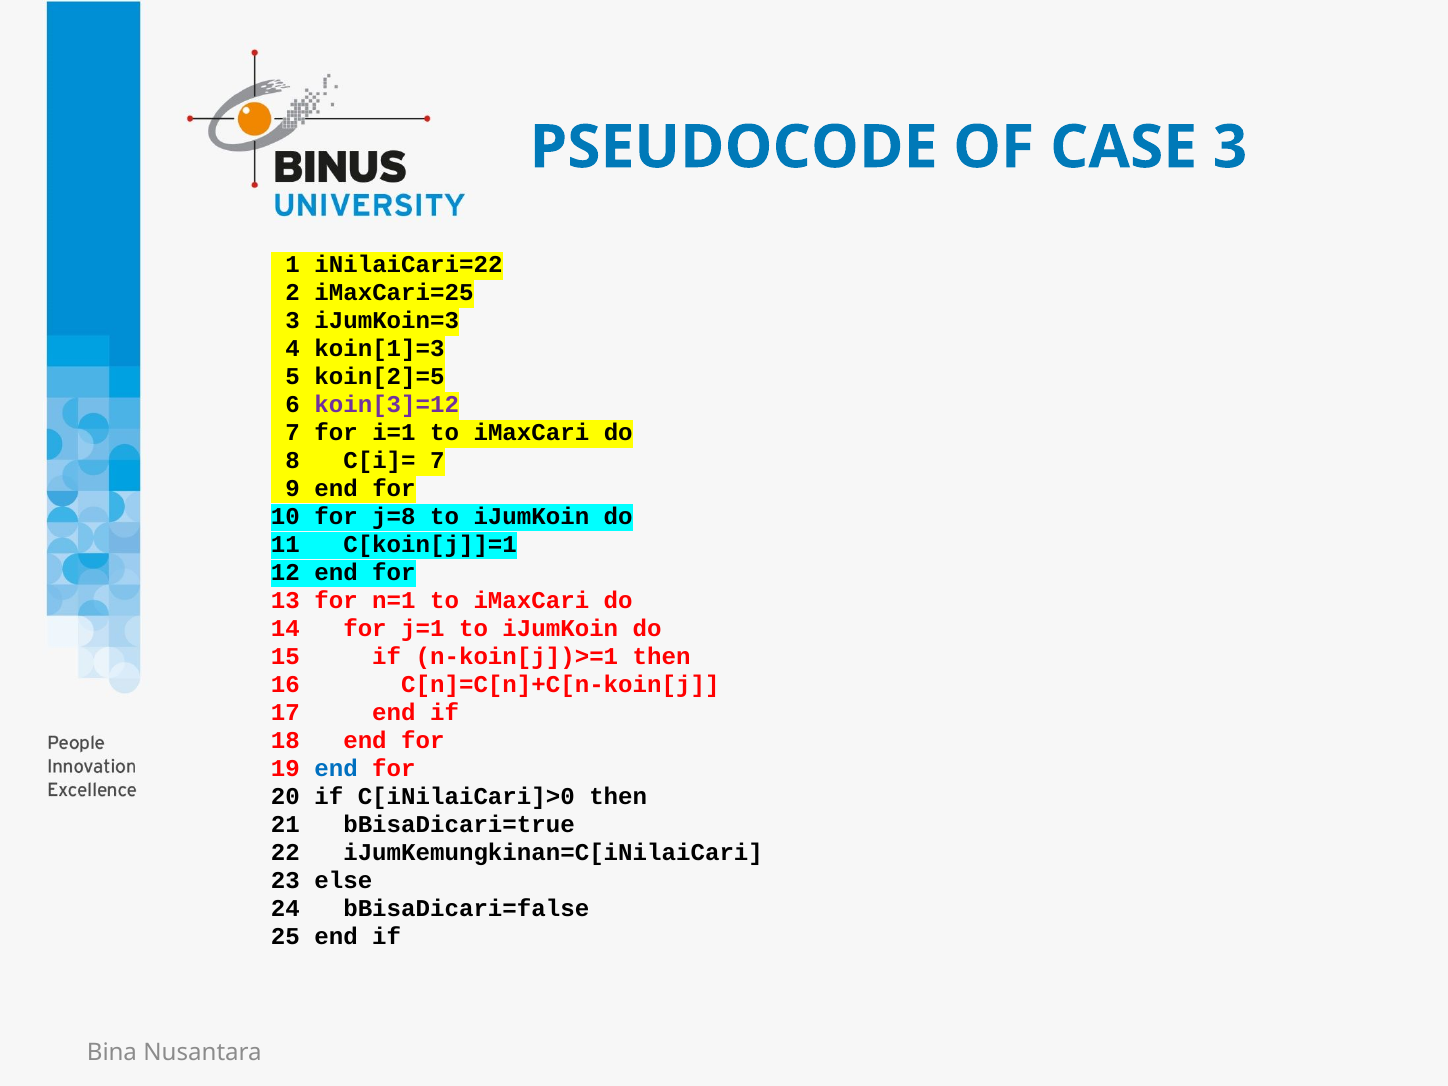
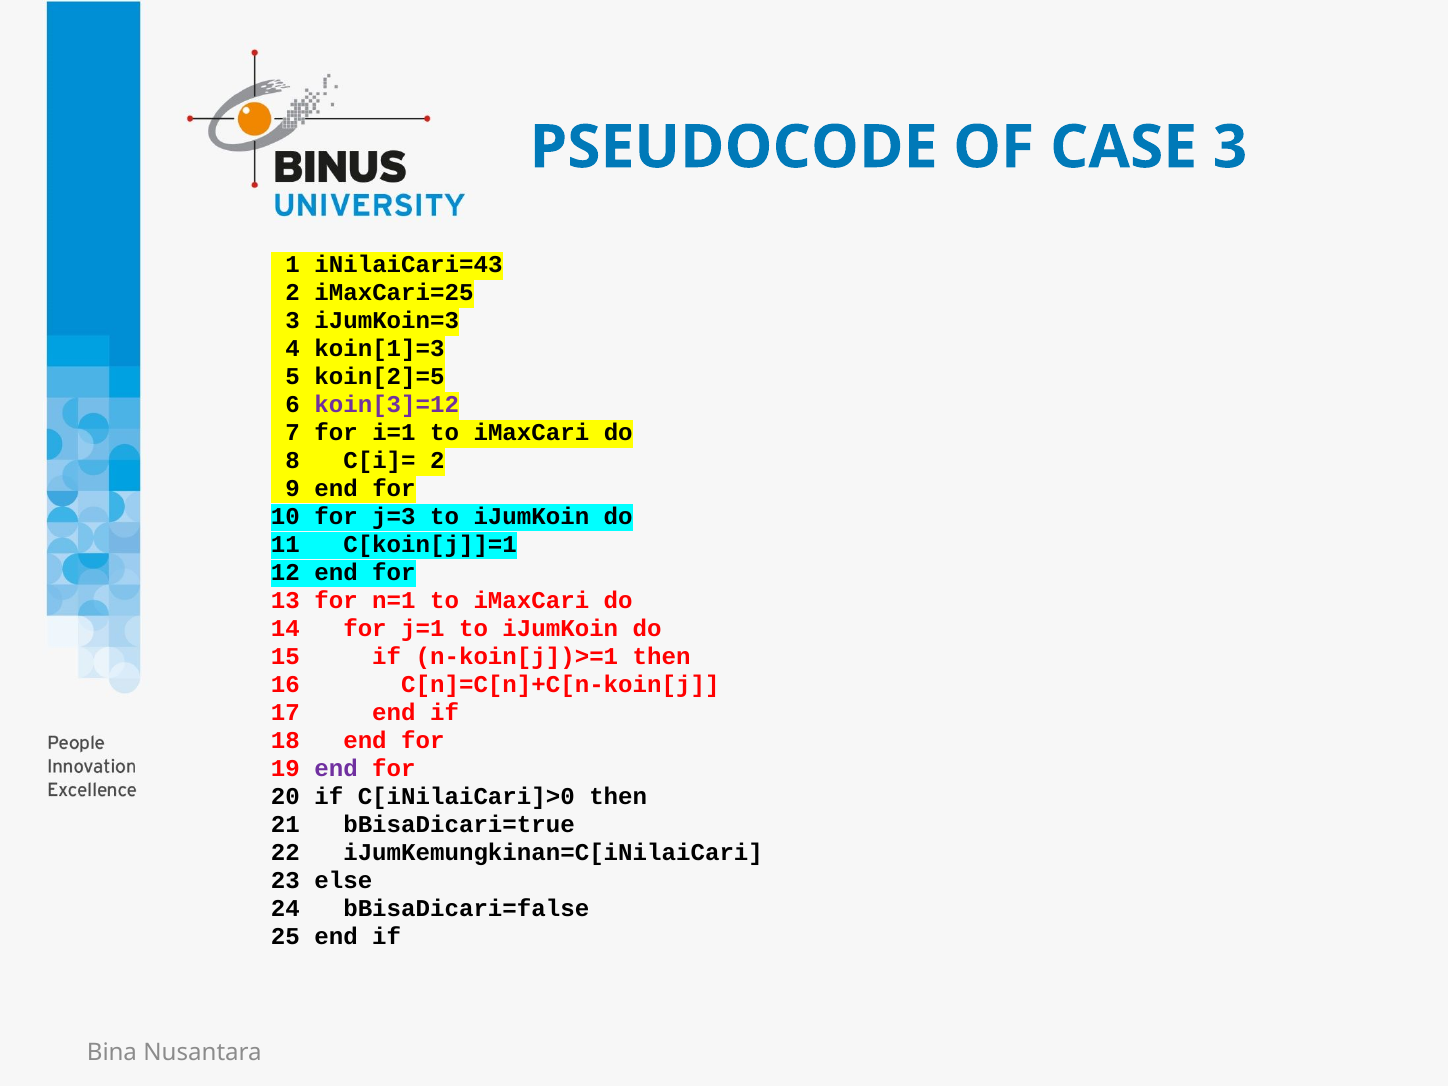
iNilaiCari=22: iNilaiCari=22 -> iNilaiCari=43
C[i]= 7: 7 -> 2
j=8: j=8 -> j=3
end at (336, 768) colour: blue -> purple
